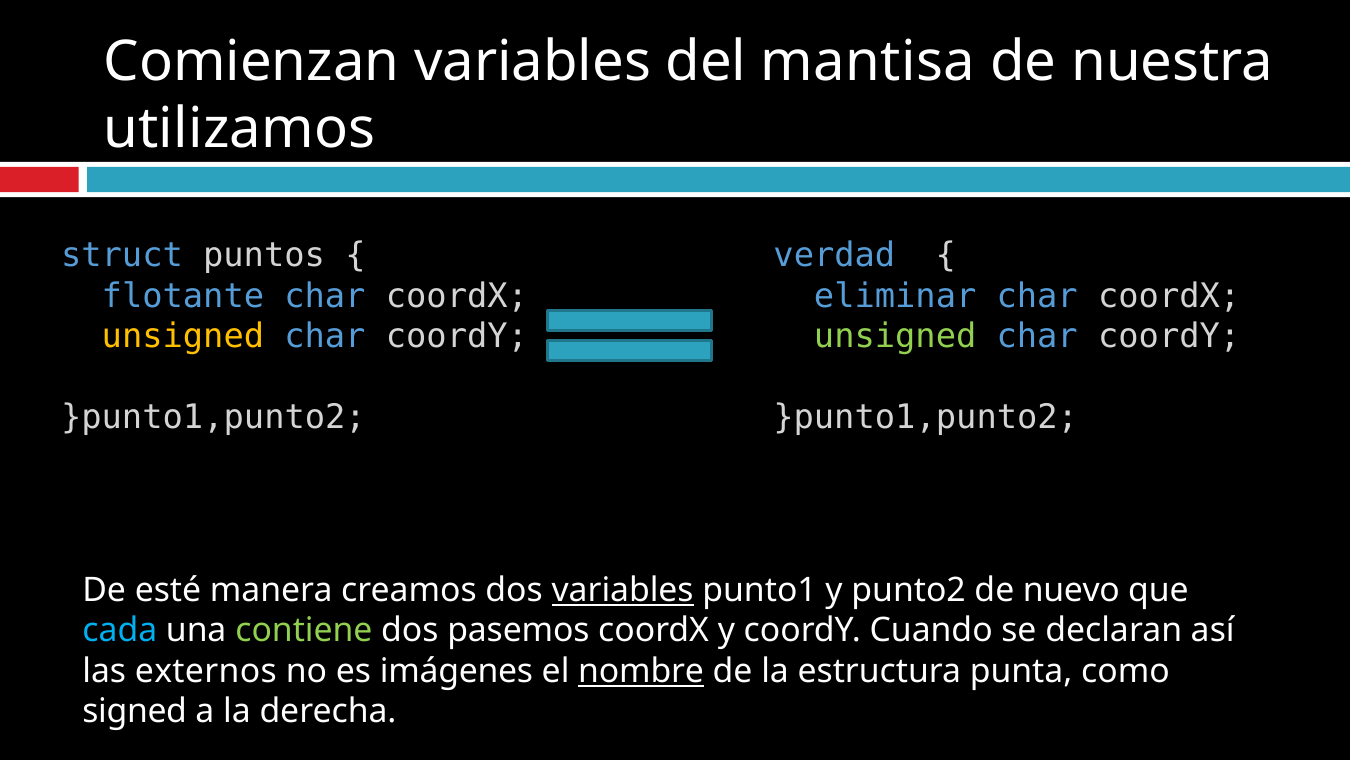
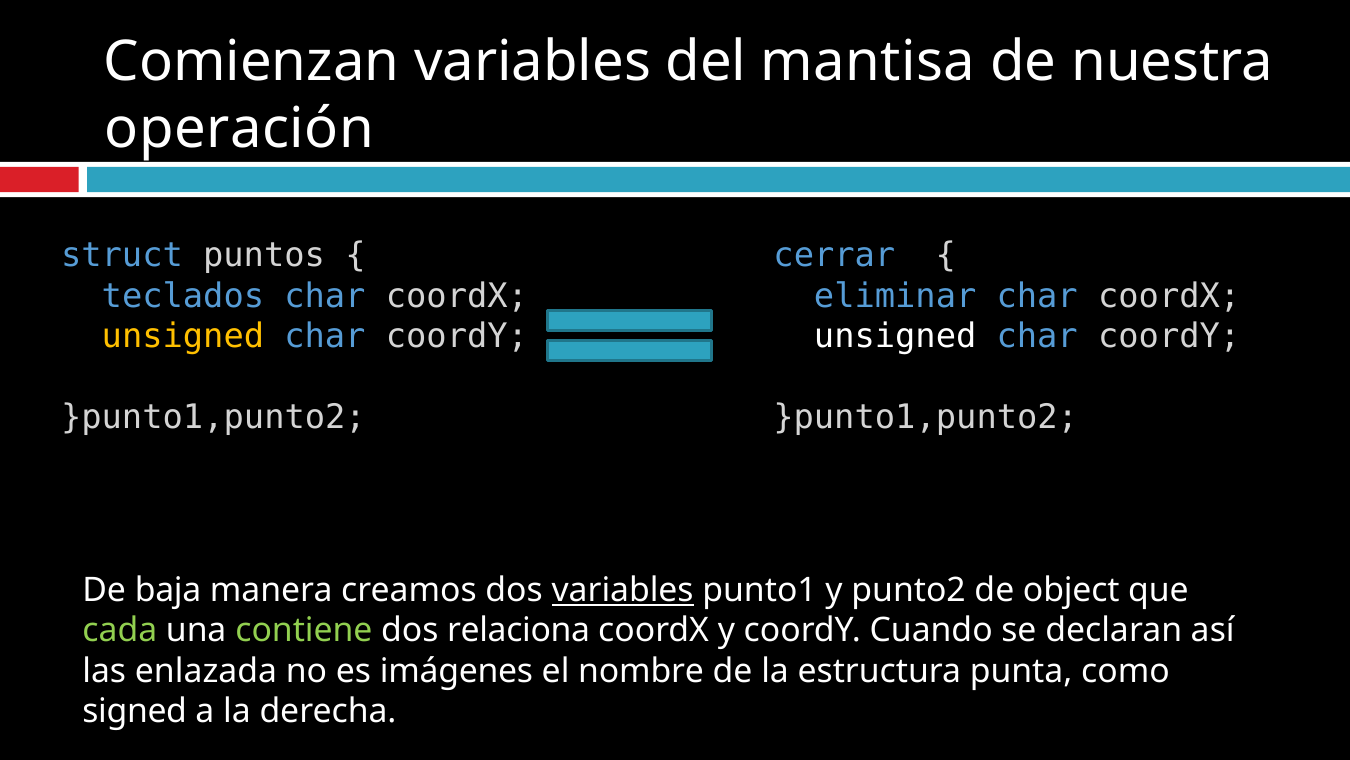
utilizamos: utilizamos -> operación
verdad: verdad -> cerrar
flotante: flotante -> teclados
unsigned at (895, 336) colour: light green -> white
esté: esté -> baja
nuevo: nuevo -> object
cada colour: light blue -> light green
pasemos: pasemos -> relaciona
externos: externos -> enlazada
nombre underline: present -> none
